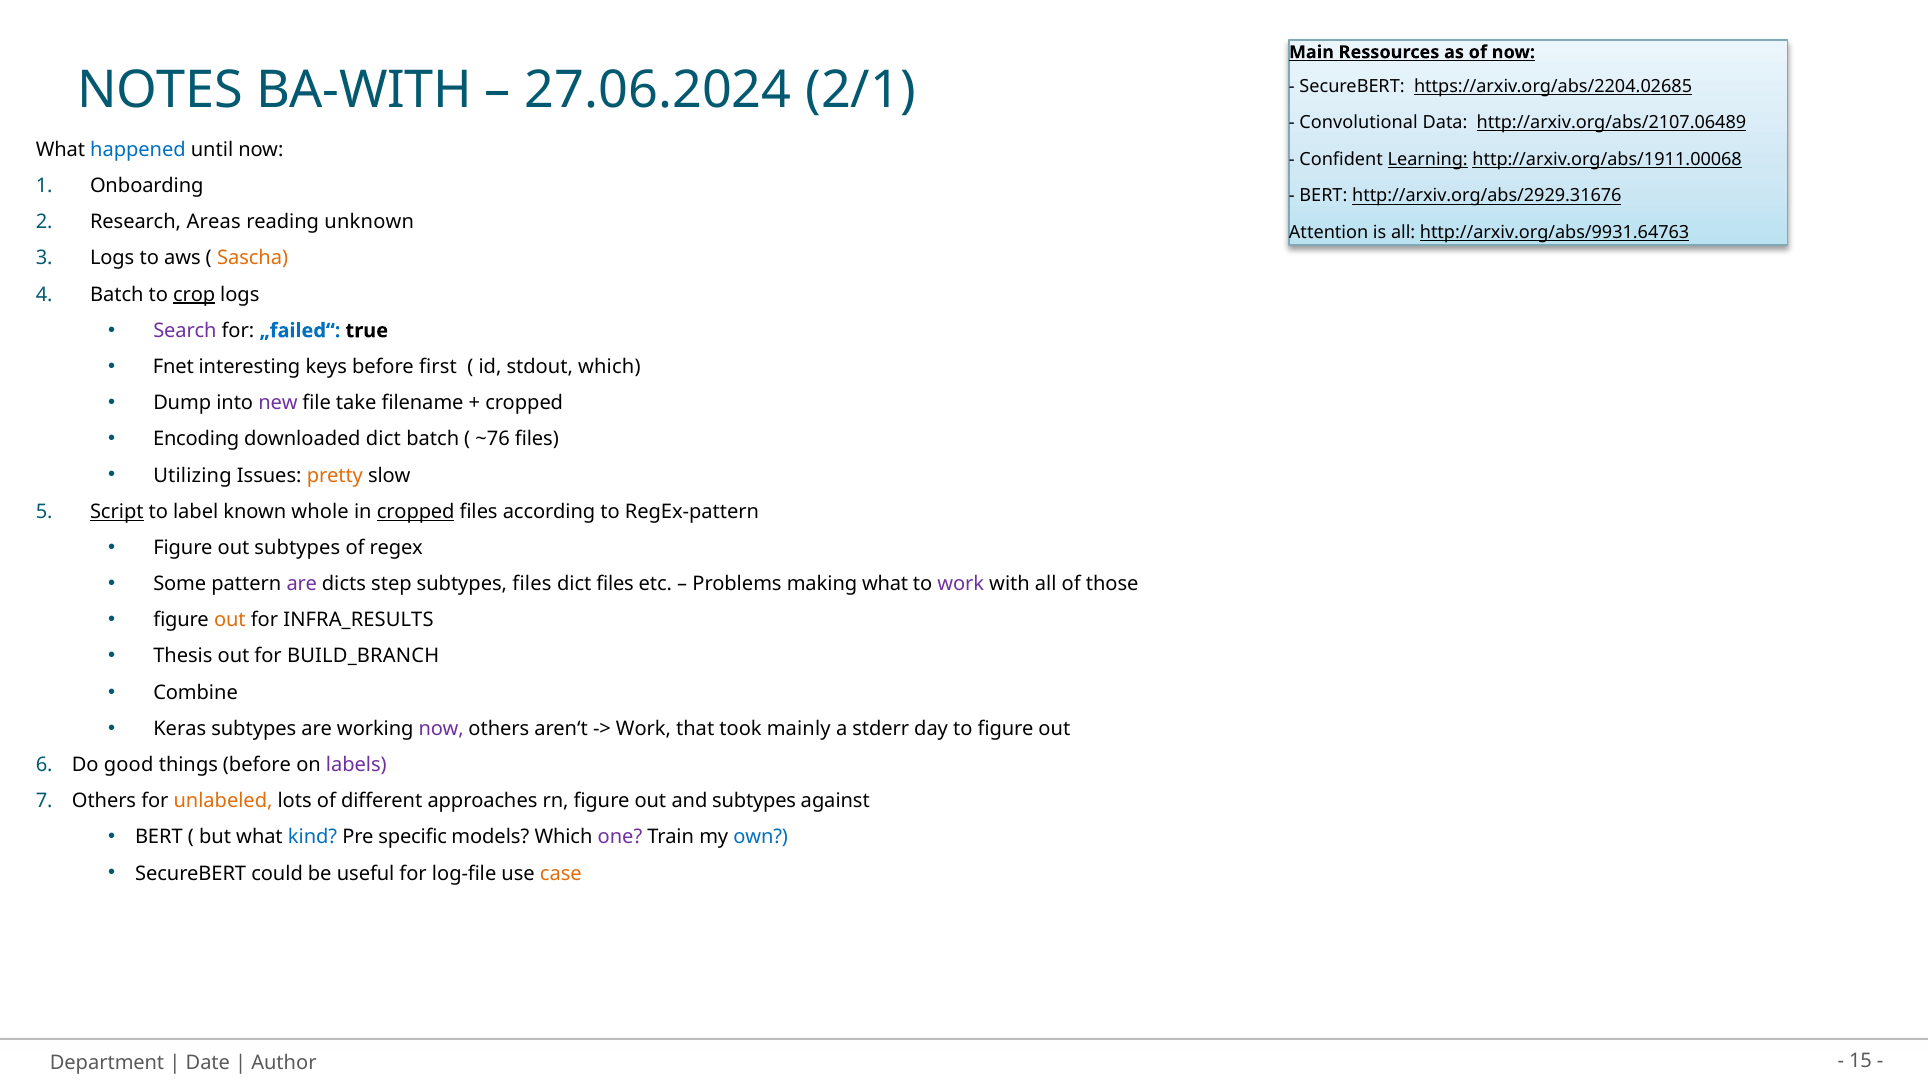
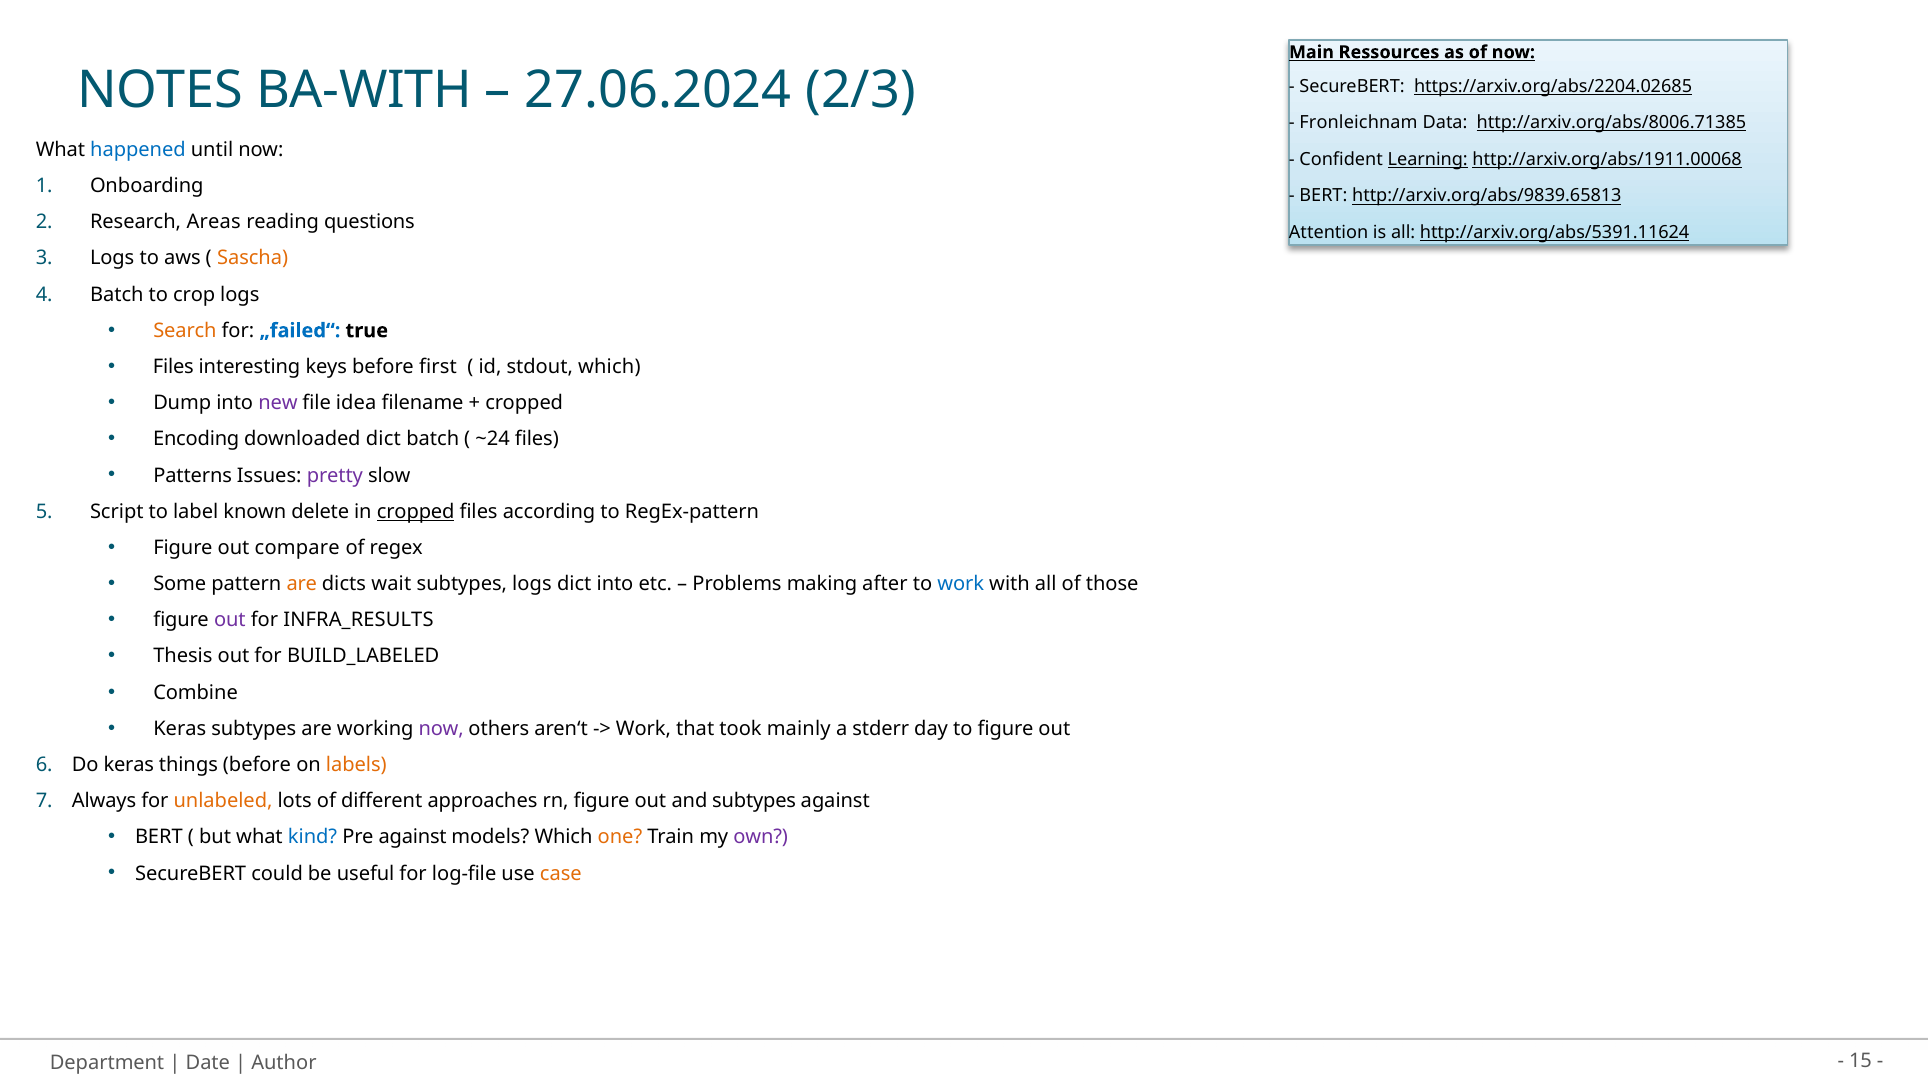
2/1: 2/1 -> 2/3
Convolutional: Convolutional -> Fronleichnam
http://arxiv.org/abs/2107.06489: http://arxiv.org/abs/2107.06489 -> http://arxiv.org/abs/8006.71385
http://arxiv.org/abs/2929.31676: http://arxiv.org/abs/2929.31676 -> http://arxiv.org/abs/9839.65813
unknown: unknown -> questions
http://arxiv.org/abs/9931.64763: http://arxiv.org/abs/9931.64763 -> http://arxiv.org/abs/5391.11624
crop underline: present -> none
Search colour: purple -> orange
Fnet at (173, 367): Fnet -> Files
take: take -> idea
~76: ~76 -> ~24
Utilizing: Utilizing -> Patterns
pretty colour: orange -> purple
Script underline: present -> none
whole: whole -> delete
out subtypes: subtypes -> compare
are at (302, 584) colour: purple -> orange
step: step -> wait
subtypes files: files -> logs
dict files: files -> into
making what: what -> after
work at (961, 584) colour: purple -> blue
out at (230, 620) colour: orange -> purple
BUILD_BRANCH: BUILD_BRANCH -> BUILD_LABELED
Do good: good -> keras
labels colour: purple -> orange
Others at (104, 801): Others -> Always
Pre specific: specific -> against
one colour: purple -> orange
own colour: blue -> purple
